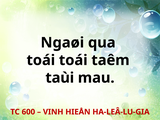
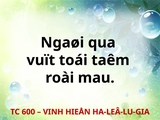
toái at (41, 60): toái -> vuït
taùi: taùi -> roài
